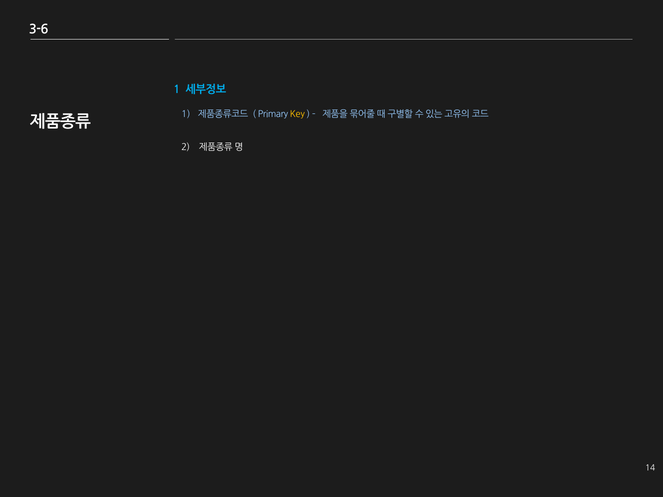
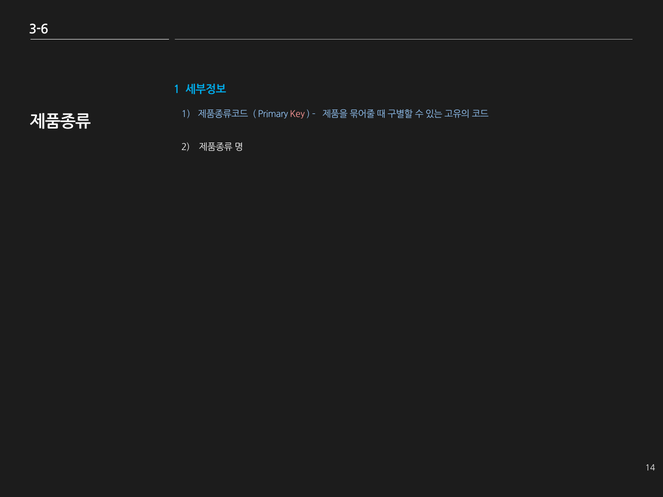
Key colour: yellow -> pink
